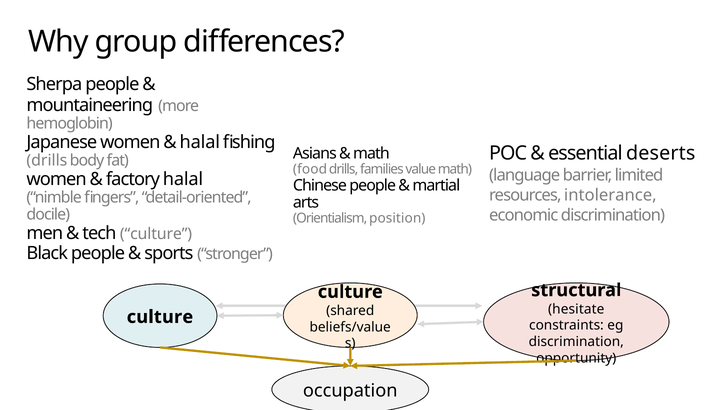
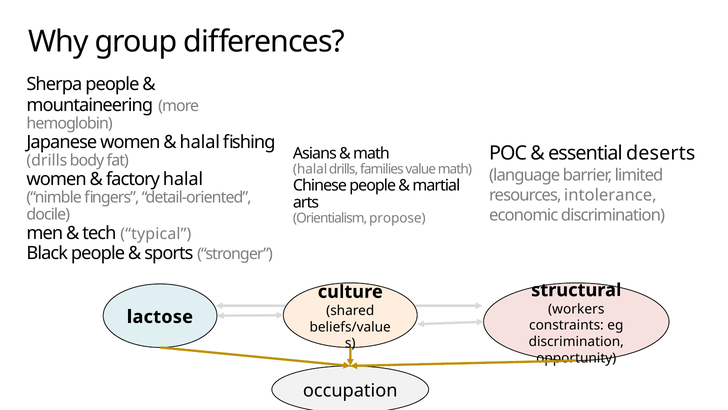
food at (310, 169): food -> halal
position: position -> propose
tech culture: culture -> typical
hesitate: hesitate -> workers
culture at (160, 317): culture -> lactose
